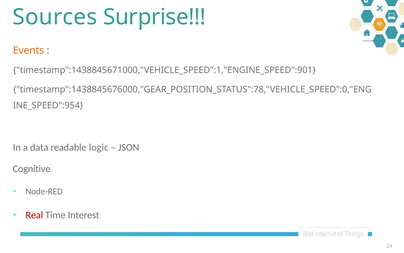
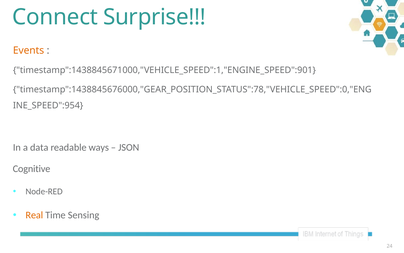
Sources: Sources -> Connect
logic: logic -> ways
Real colour: red -> orange
Interest: Interest -> Sensing
